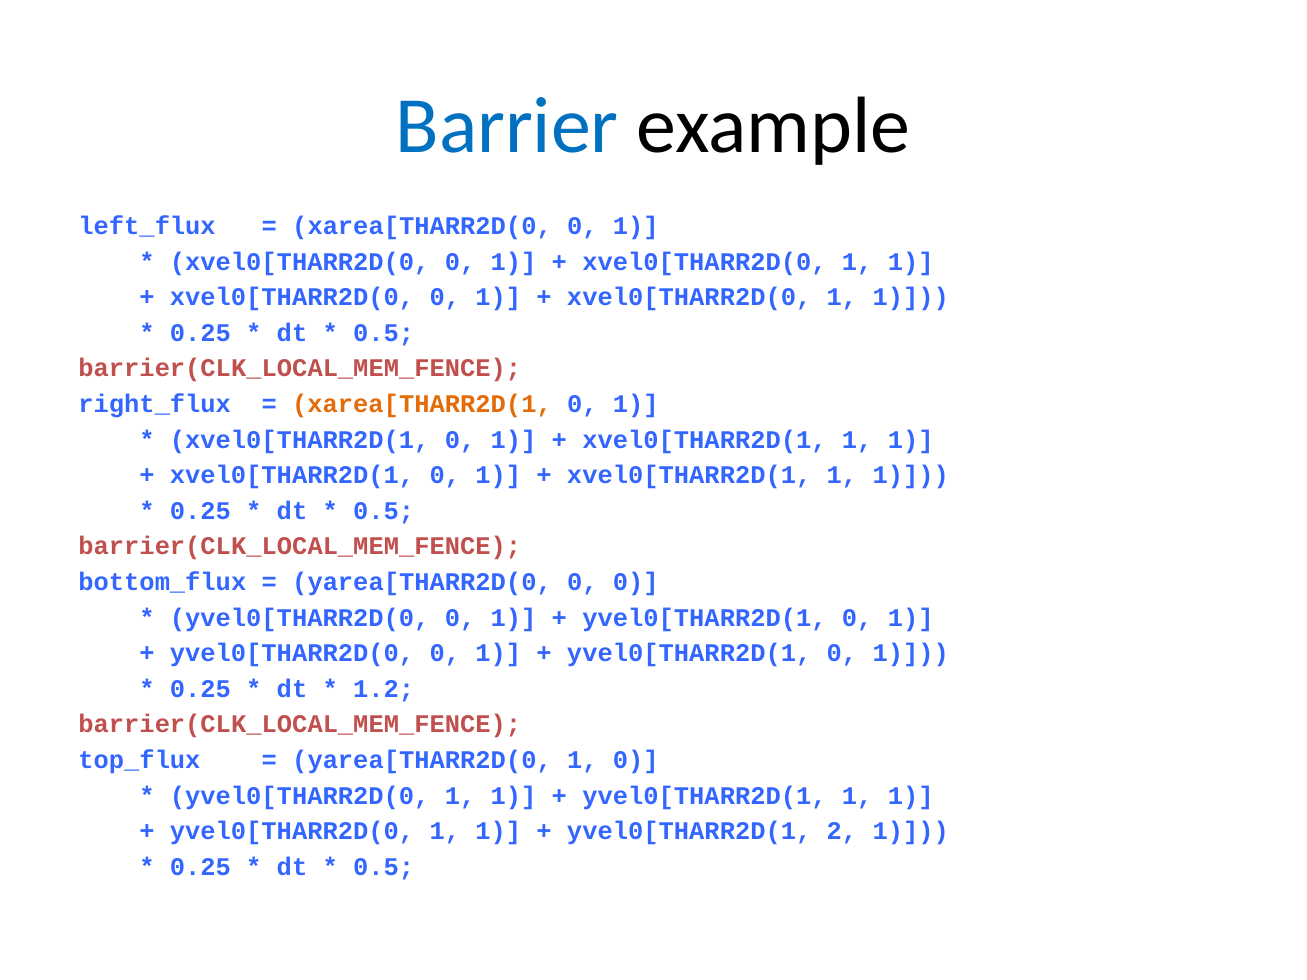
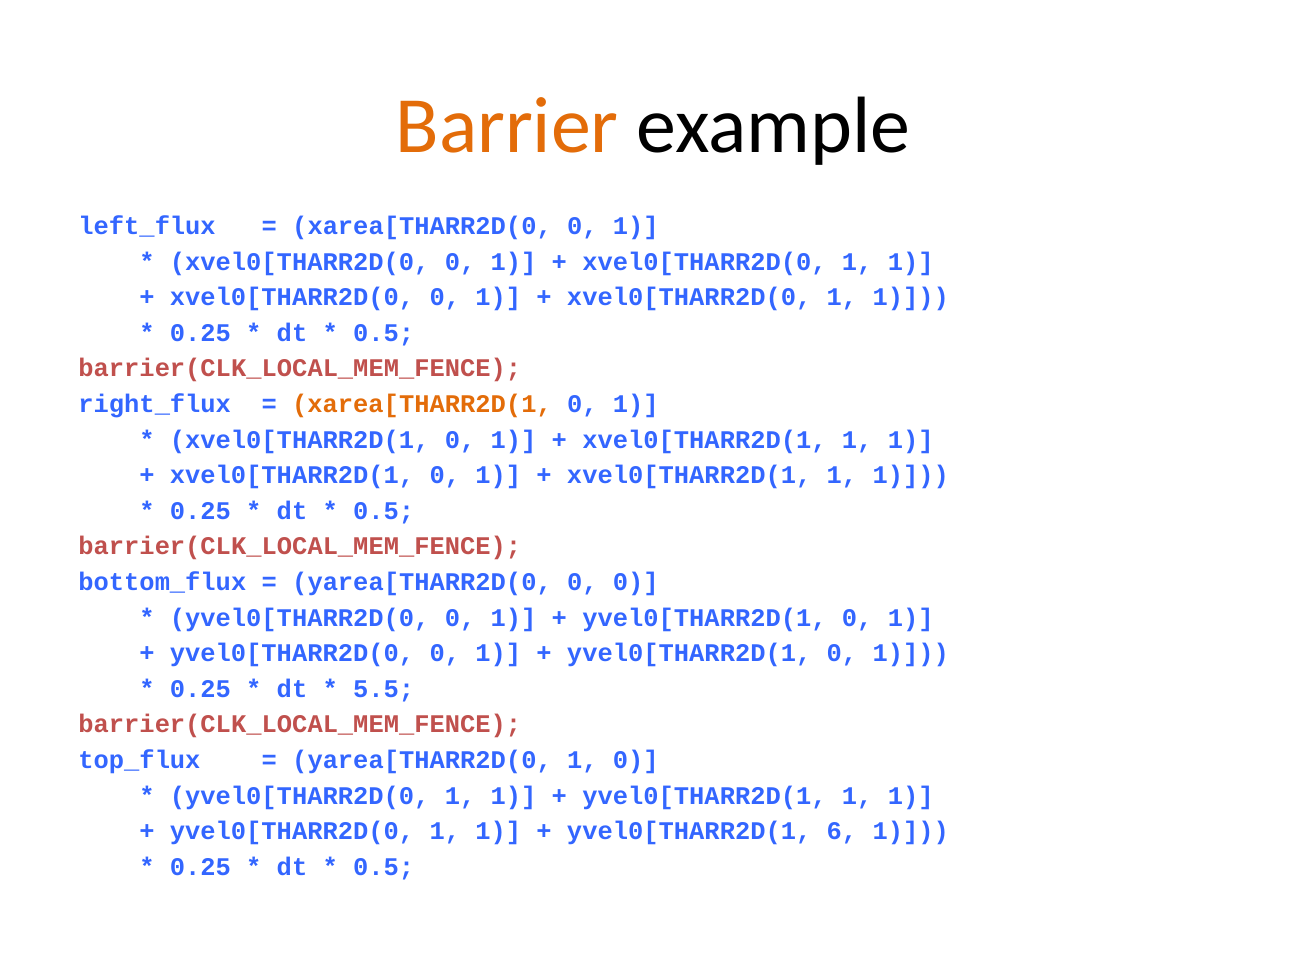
Barrier colour: blue -> orange
1.2: 1.2 -> 5.5
2: 2 -> 6
